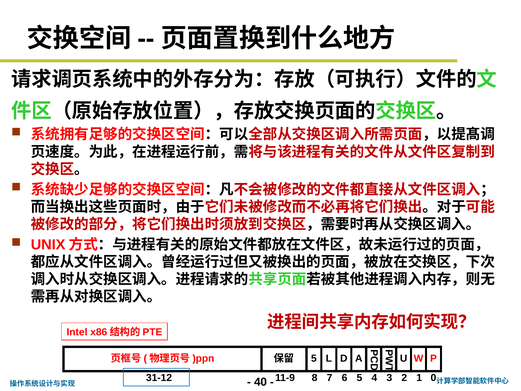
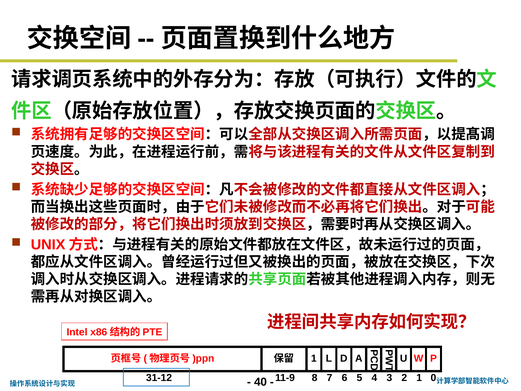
5 at (314, 358): 5 -> 1
